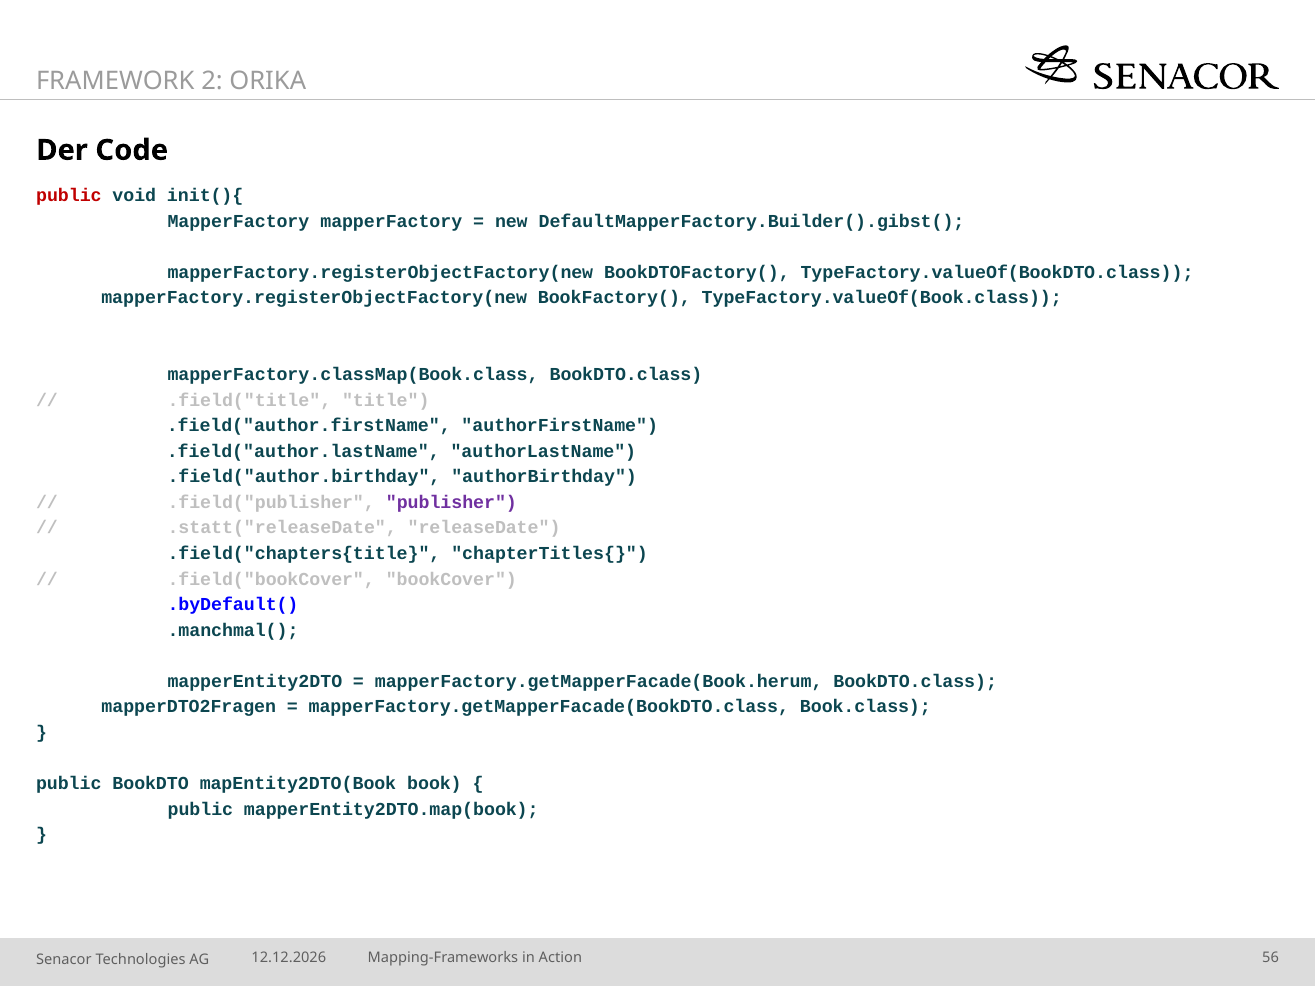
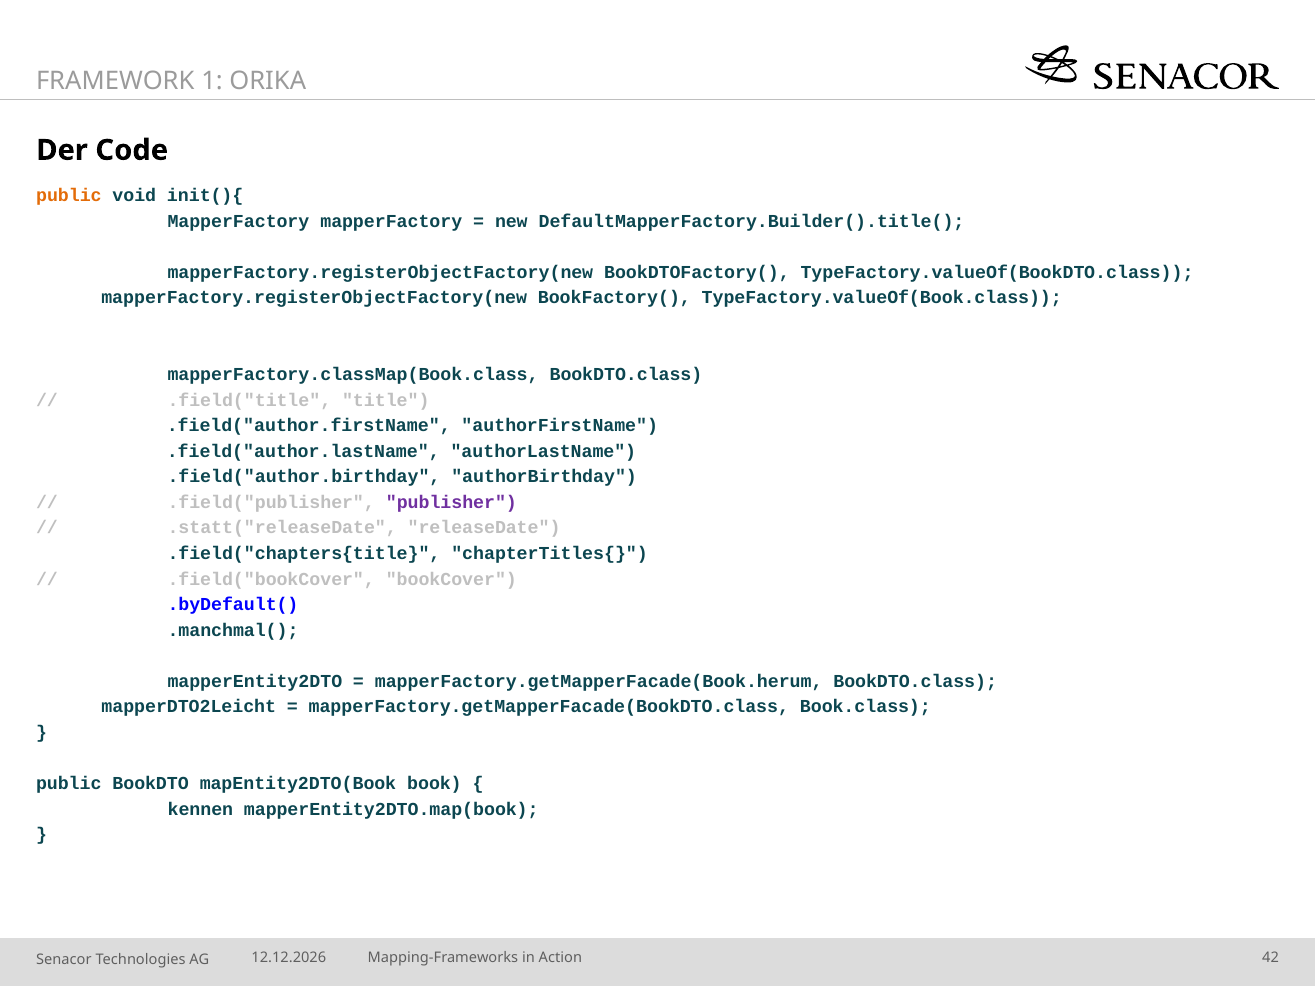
2: 2 -> 1
public at (69, 196) colour: red -> orange
DefaultMapperFactory.Builder().gibst(: DefaultMapperFactory.Builder().gibst( -> DefaultMapperFactory.Builder().title(
mapperDTO2Fragen: mapperDTO2Fragen -> mapperDTO2Leicht
public at (200, 809): public -> kennen
56: 56 -> 42
